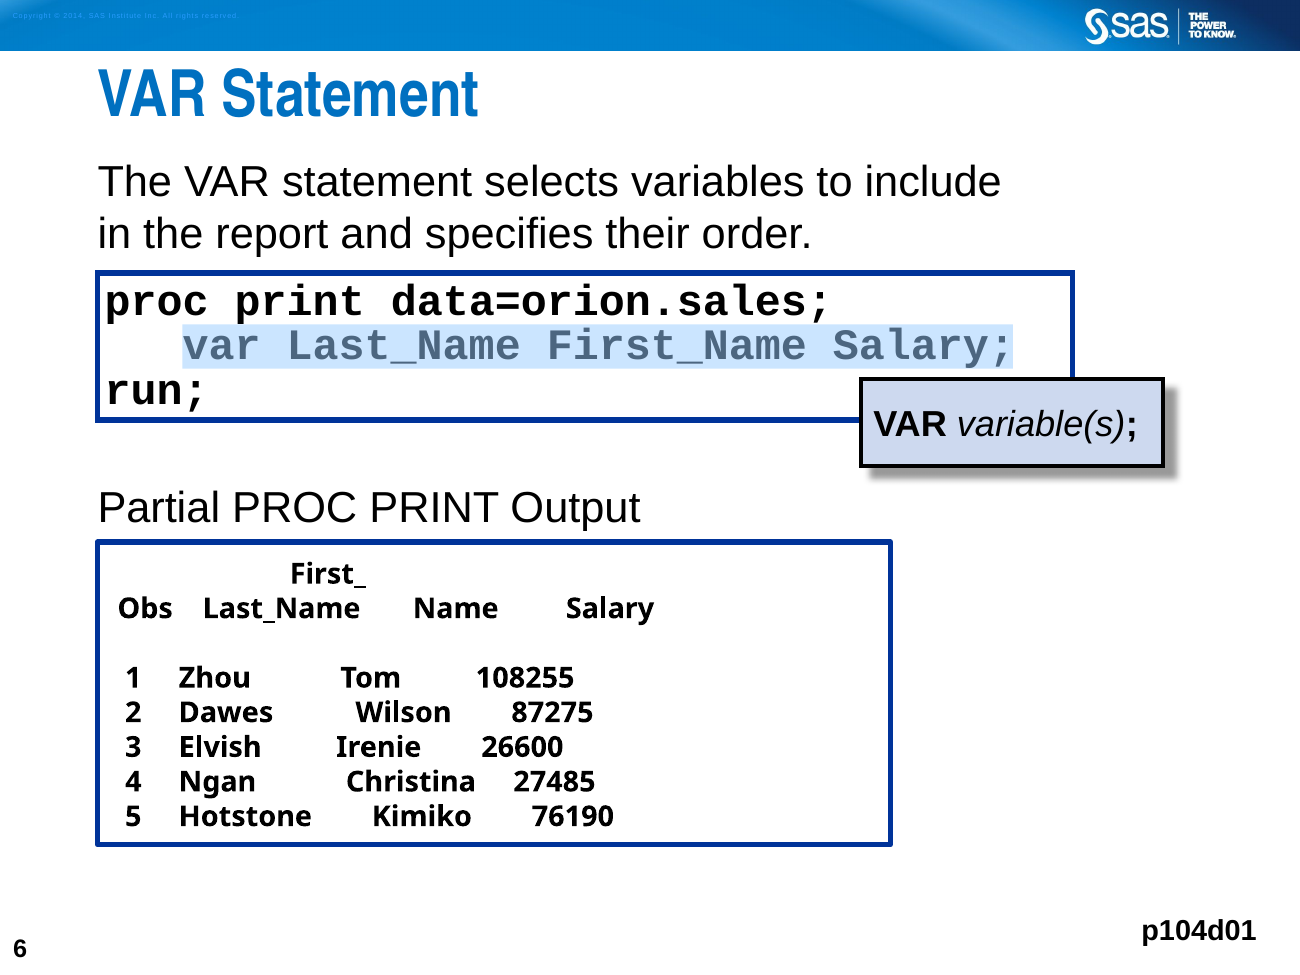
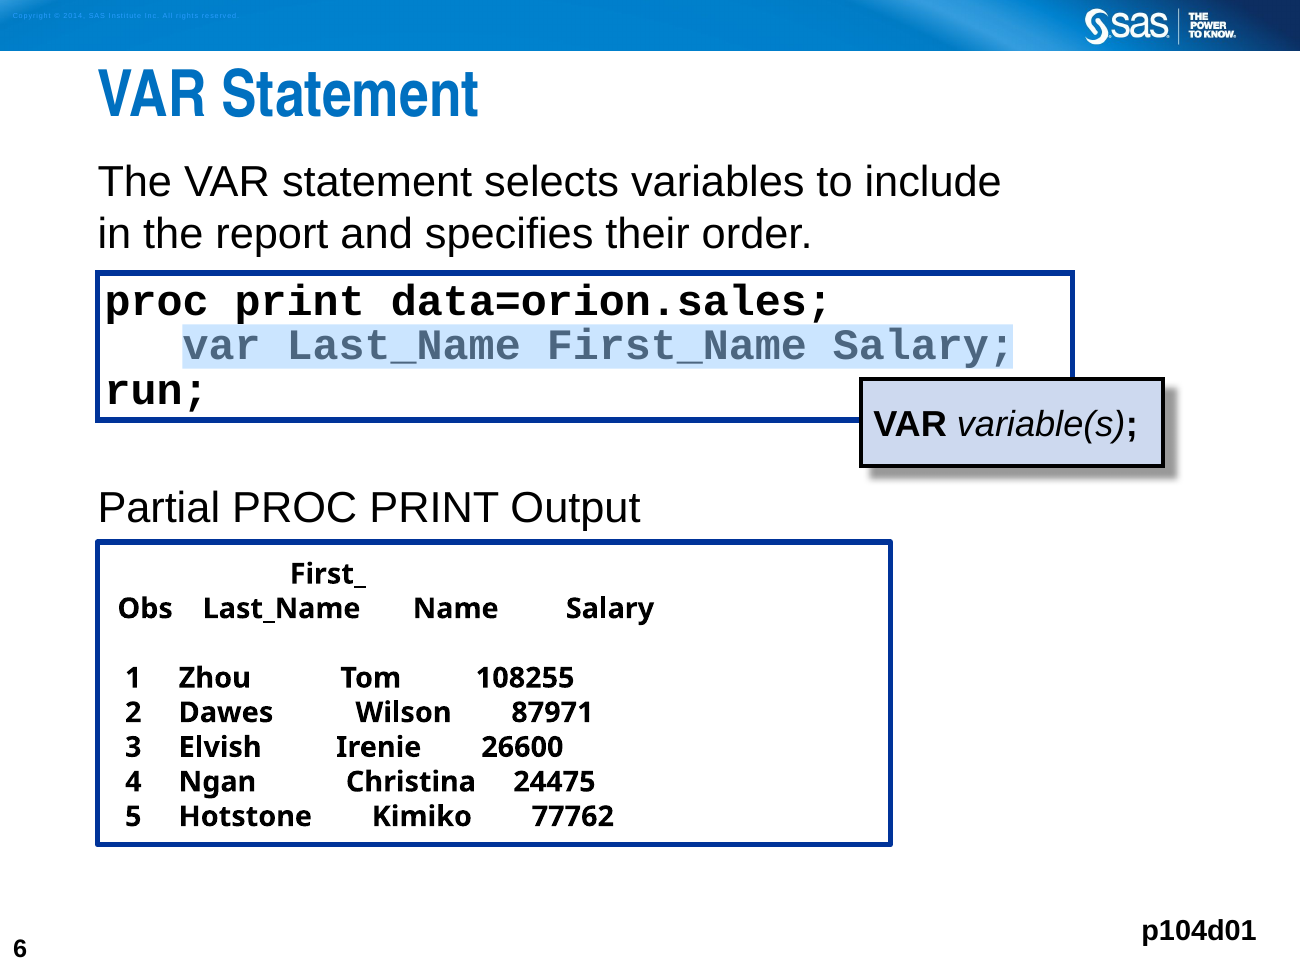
87275: 87275 -> 87971
27485: 27485 -> 24475
76190: 76190 -> 77762
